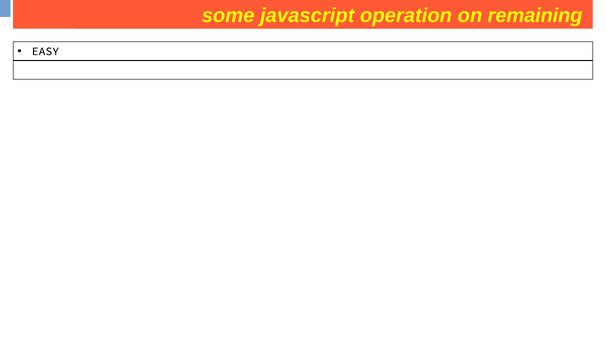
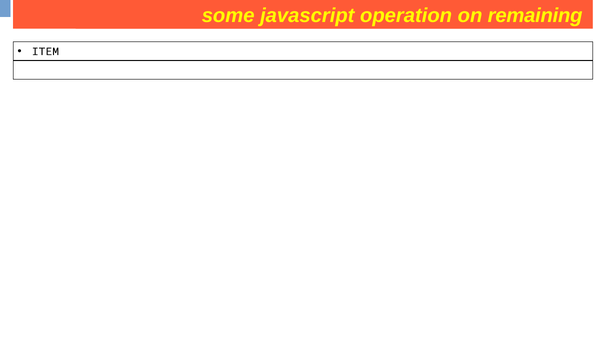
EASY: EASY -> ITEM
